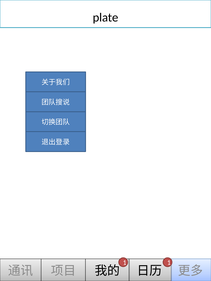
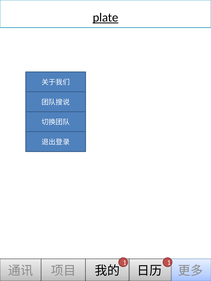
plate underline: none -> present
